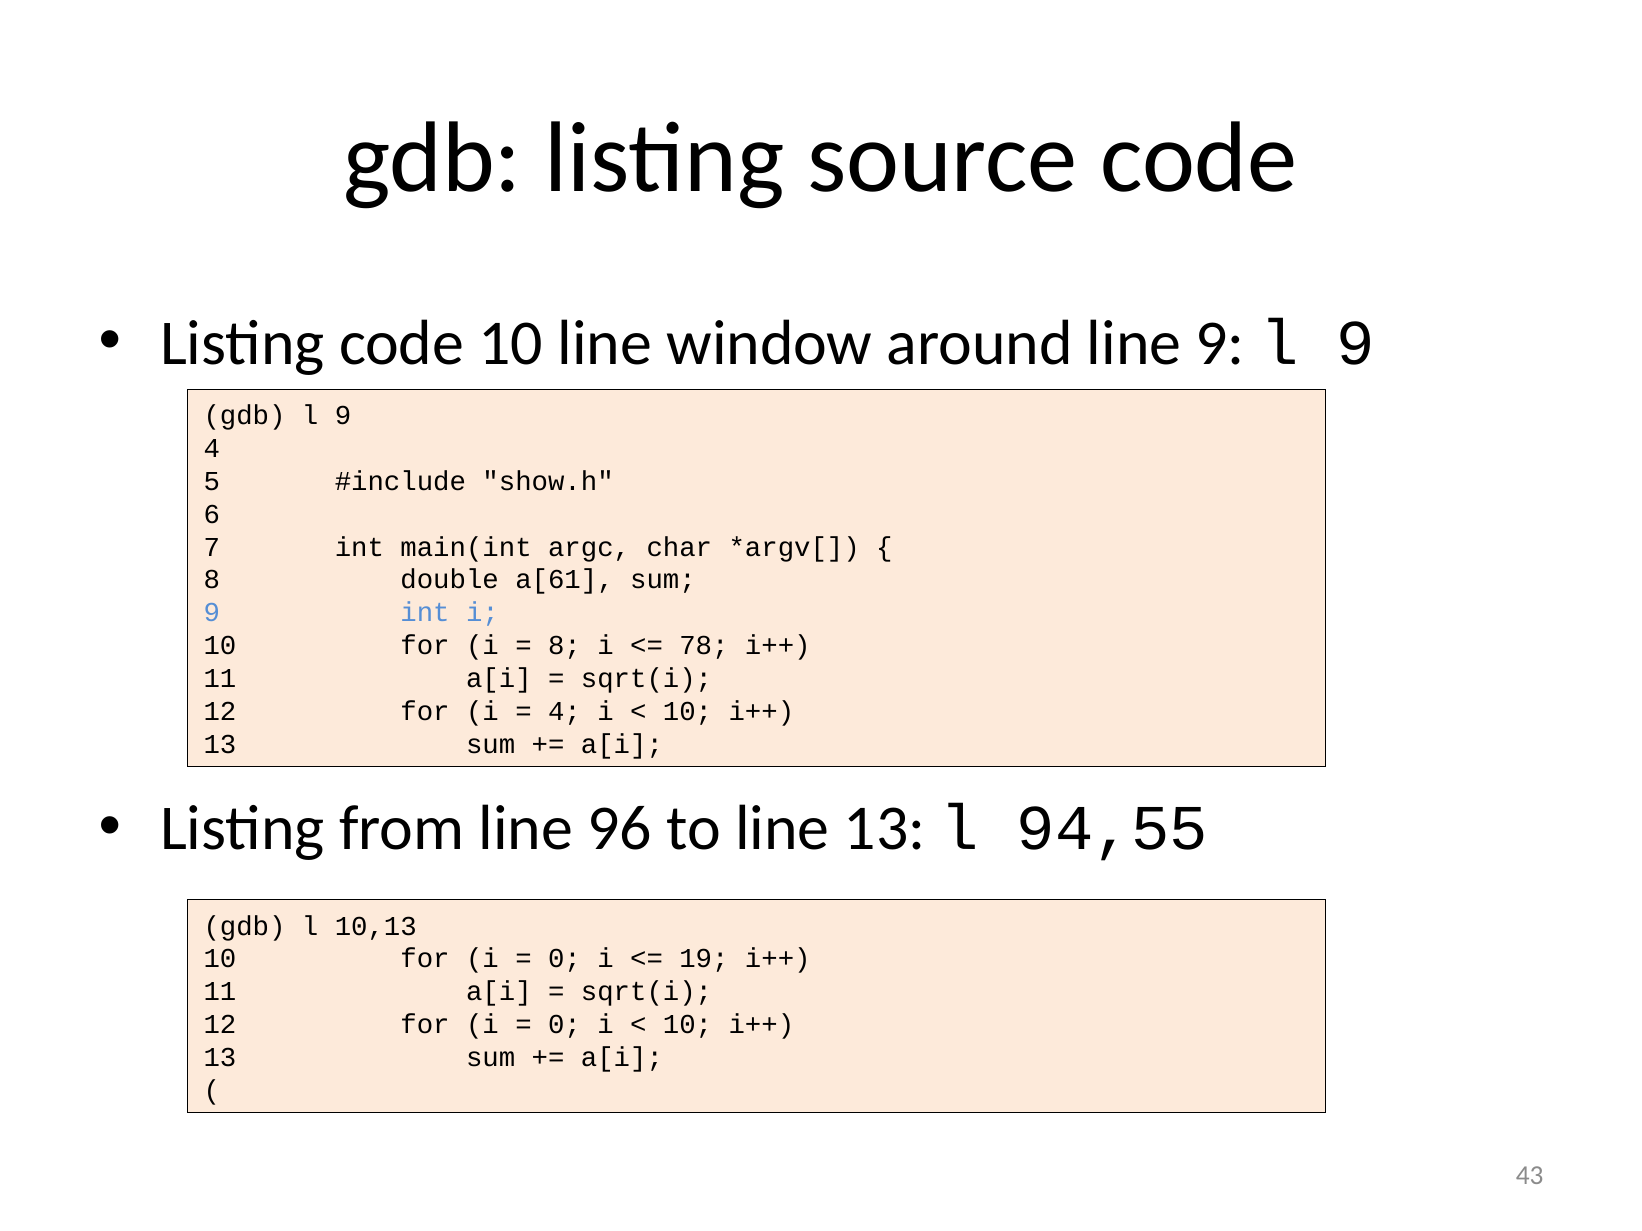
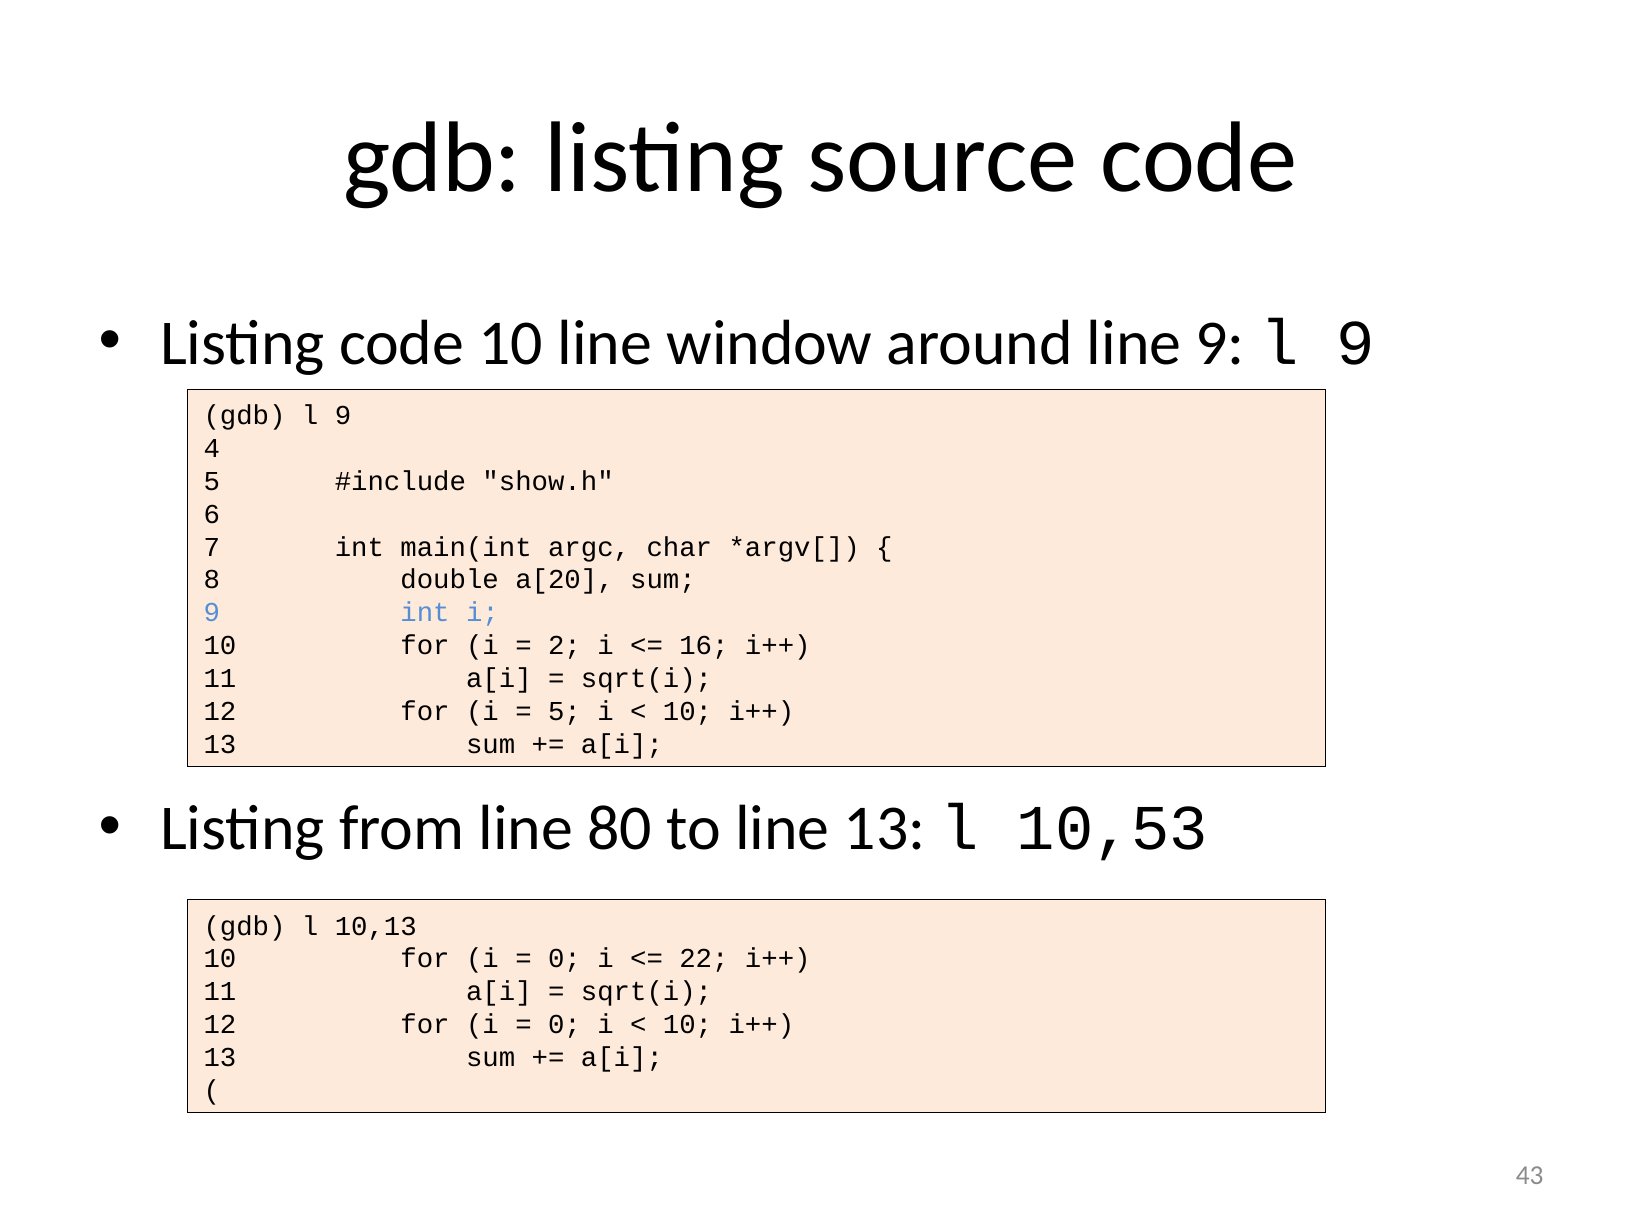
a[61: a[61 -> a[20
8 at (564, 646): 8 -> 2
78: 78 -> 16
4 at (564, 711): 4 -> 5
96: 96 -> 80
94,55: 94,55 -> 10,53
19: 19 -> 22
